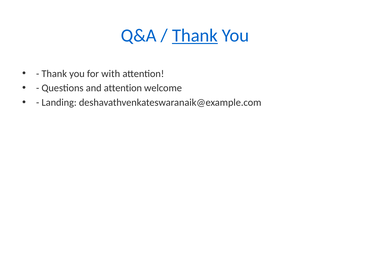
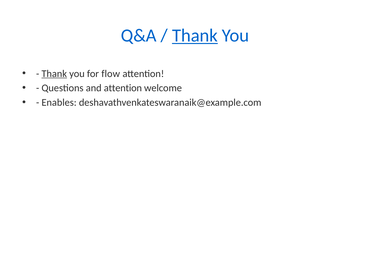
Thank at (54, 73) underline: none -> present
with: with -> flow
Landing: Landing -> Enables
